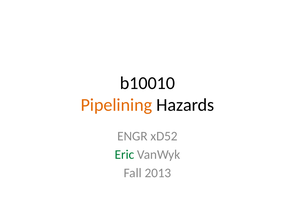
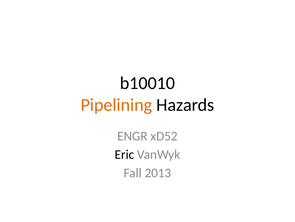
Eric colour: green -> black
